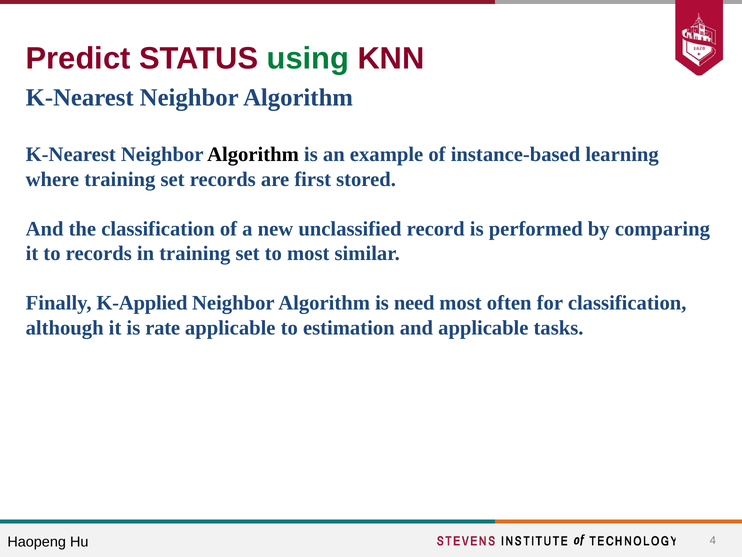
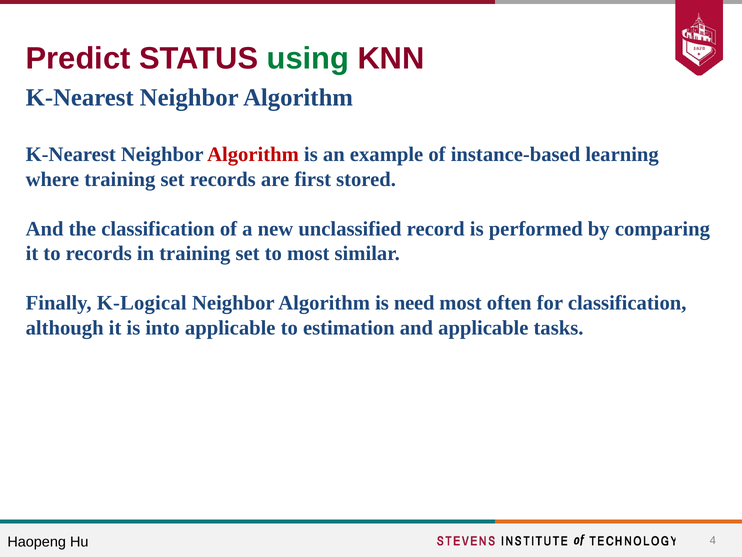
Algorithm at (253, 154) colour: black -> red
K-Applied: K-Applied -> K-Logical
rate: rate -> into
